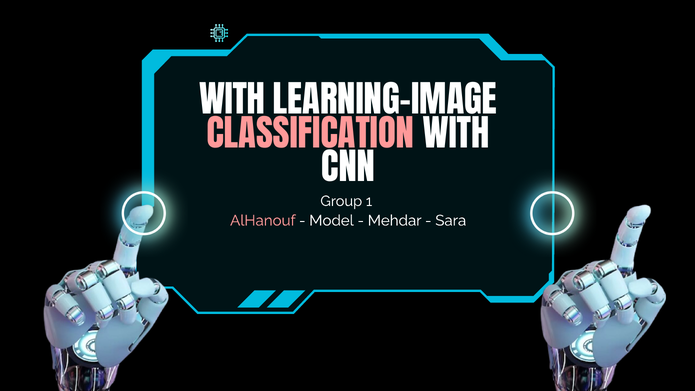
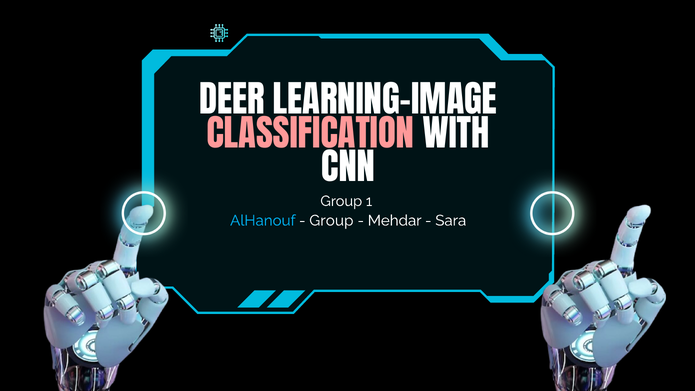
WITH at (232, 102): WITH -> DEER
AlHanouf colour: pink -> light blue
Model at (331, 221): Model -> Group
